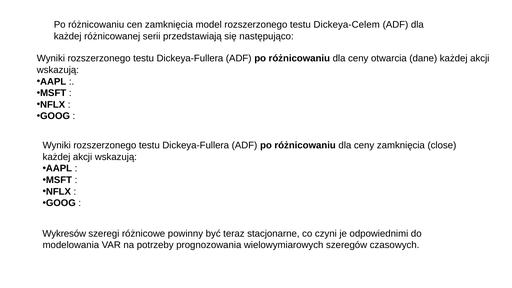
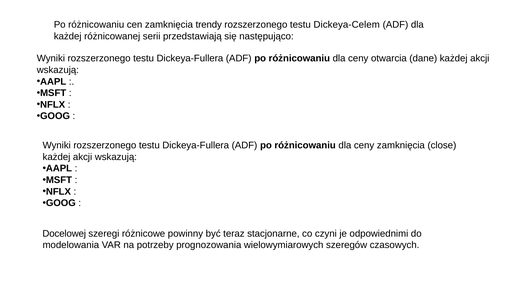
model: model -> trendy
Wykresów: Wykresów -> Docelowej
